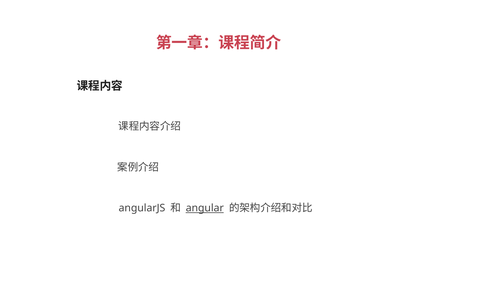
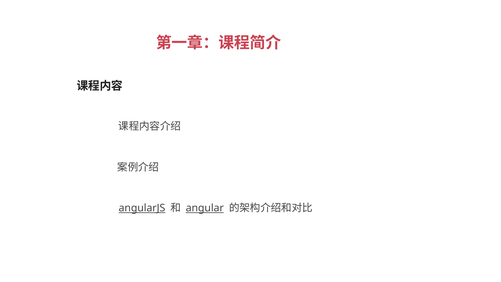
angularJS underline: none -> present
